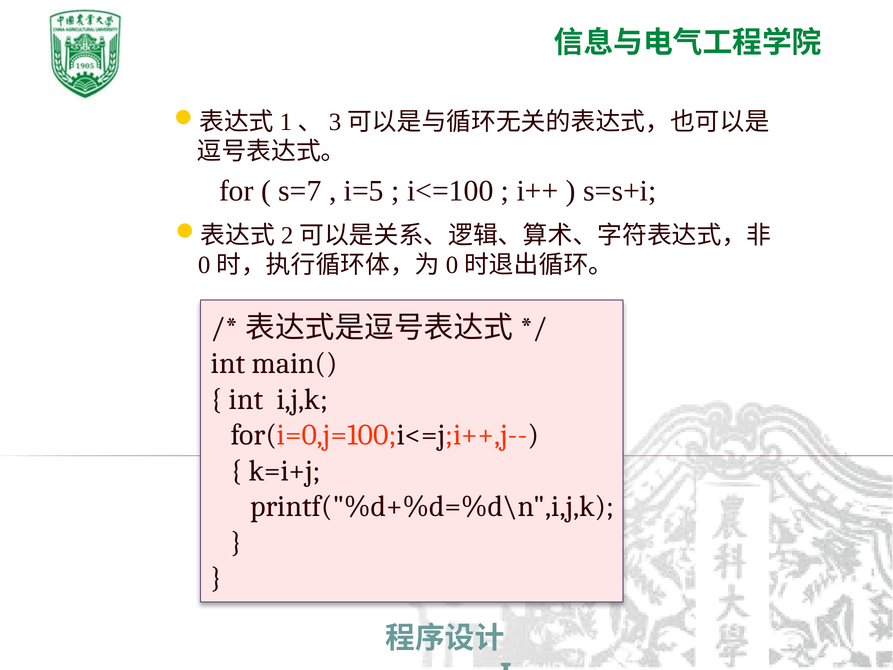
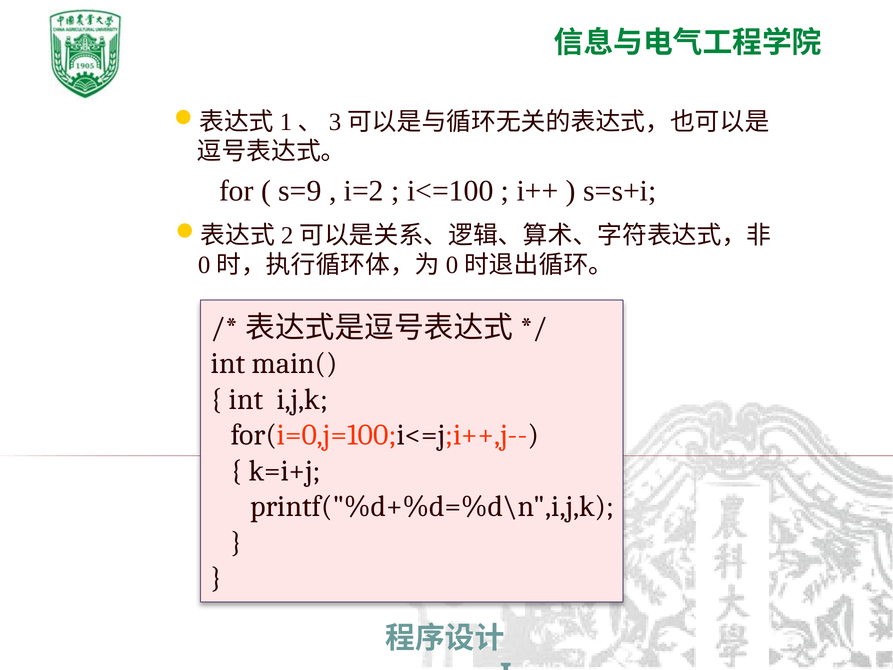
s=7: s=7 -> s=9
i=5: i=5 -> i=2
